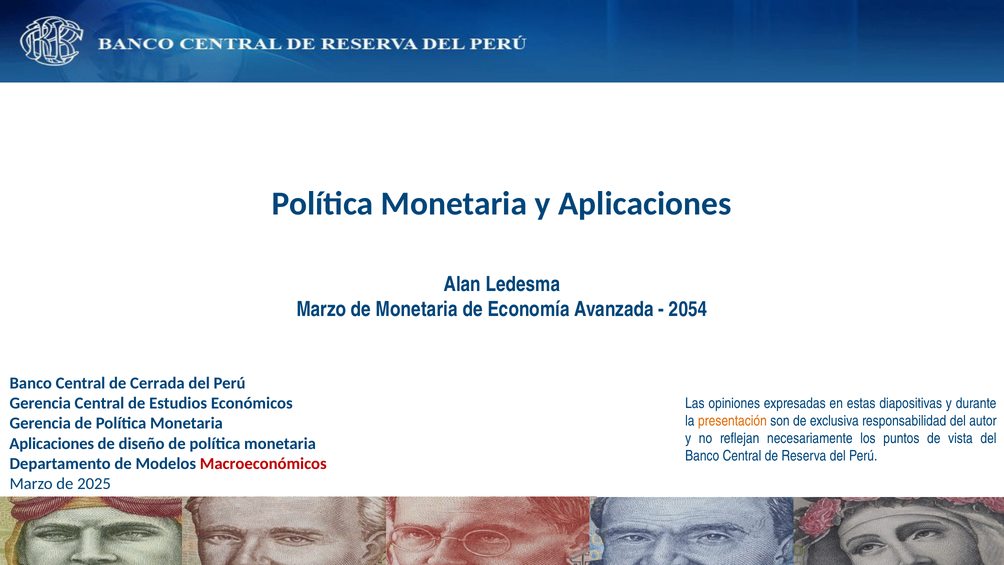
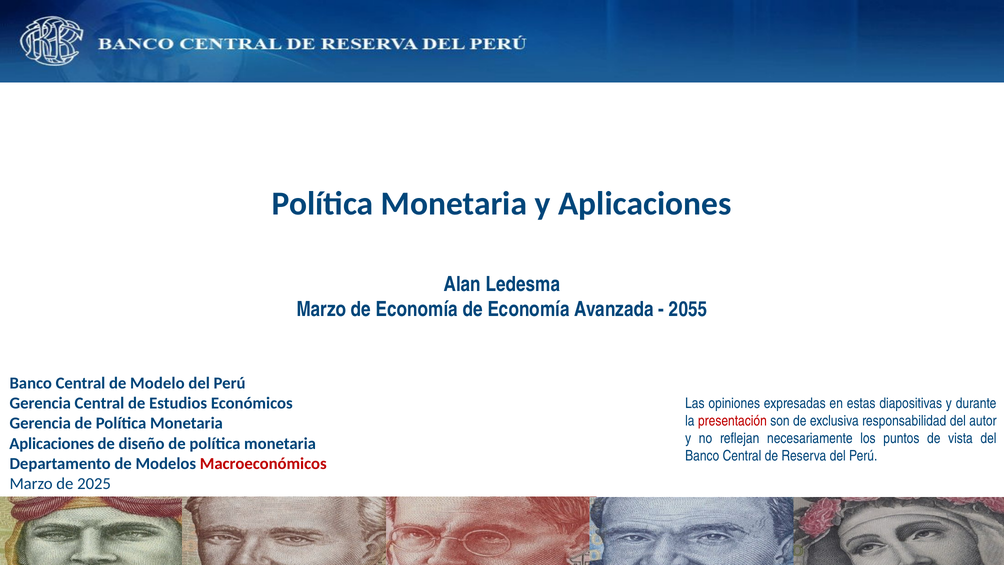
Monetaria at (417, 309): Monetaria -> Economía
2054: 2054 -> 2055
Cerrada: Cerrada -> Modelo
presentación colour: orange -> red
